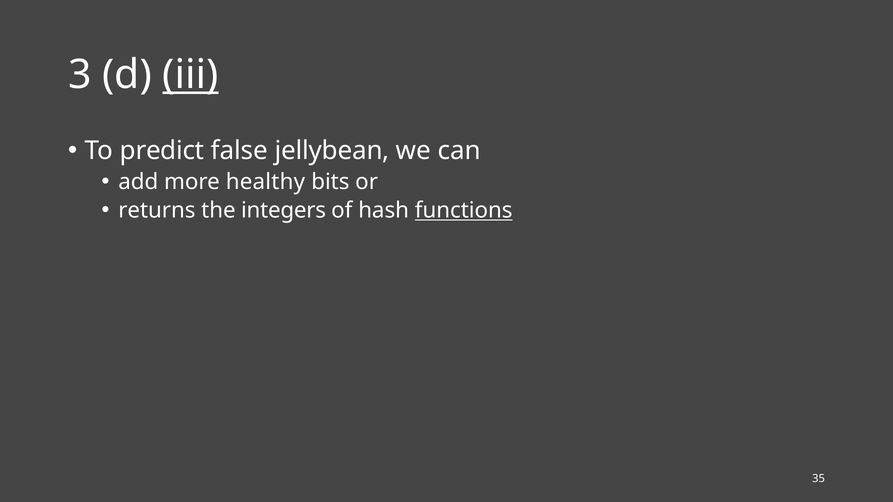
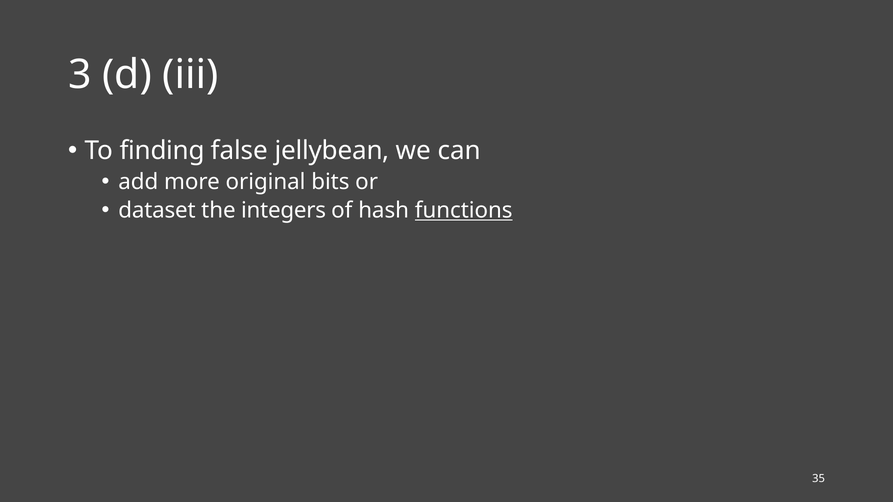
iii underline: present -> none
predict: predict -> finding
healthy: healthy -> original
returns: returns -> dataset
